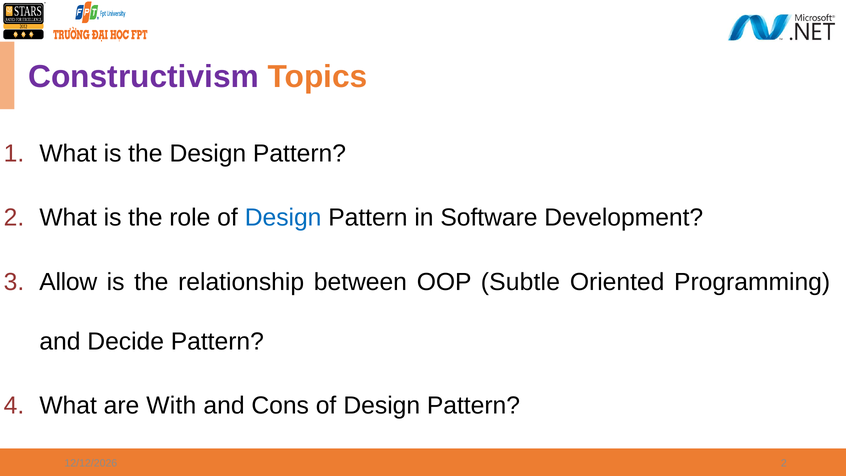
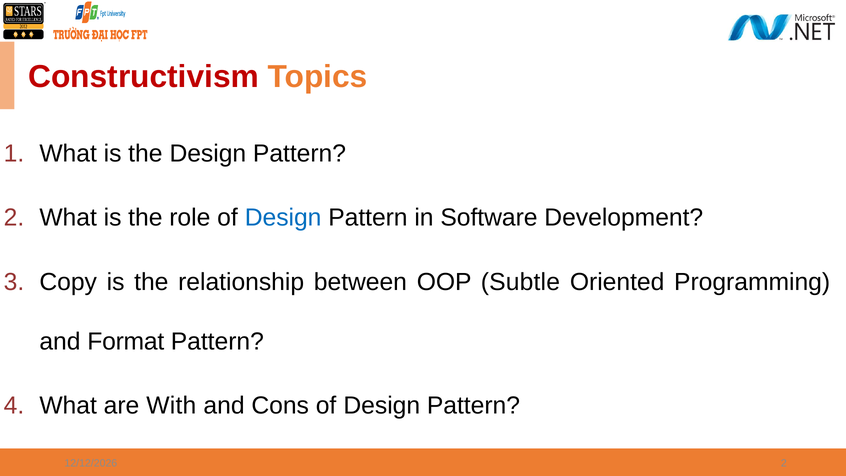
Constructivism colour: purple -> red
Allow: Allow -> Copy
Decide: Decide -> Format
